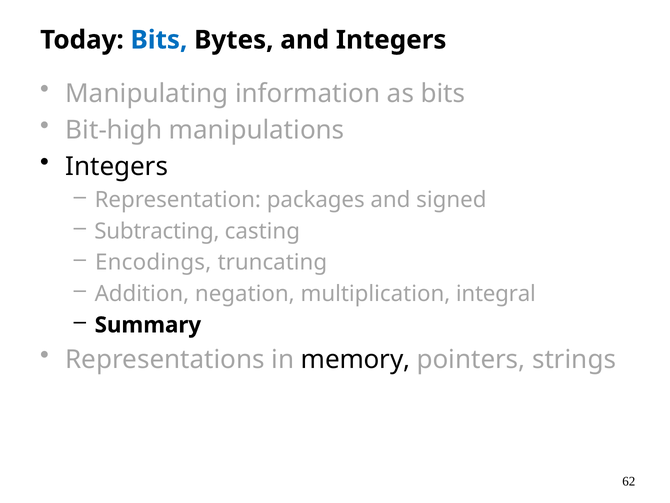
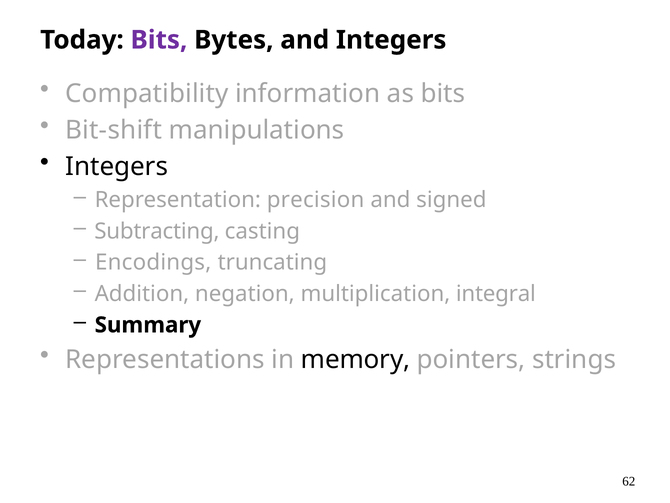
Bits at (159, 40) colour: blue -> purple
Manipulating: Manipulating -> Compatibility
Bit-high: Bit-high -> Bit-shift
packages: packages -> precision
